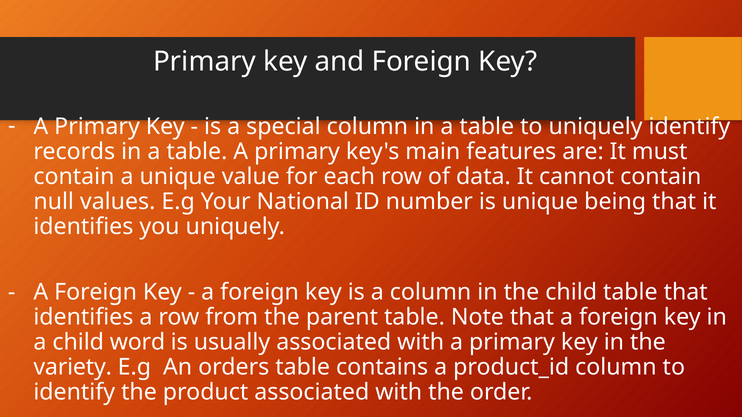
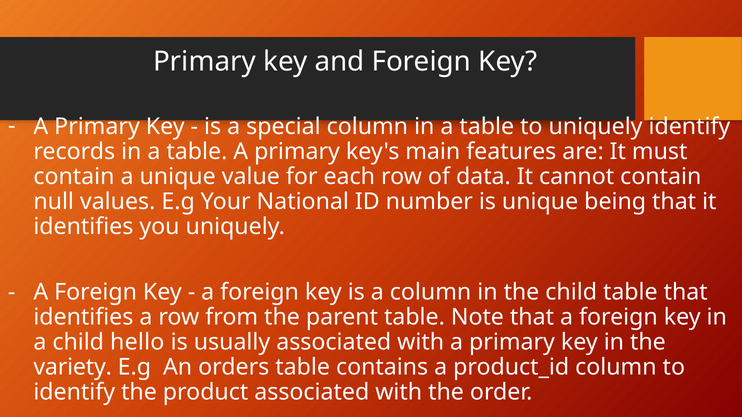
word: word -> hello
